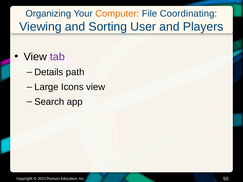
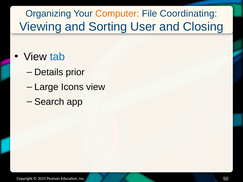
Players: Players -> Closing
tab colour: purple -> blue
path: path -> prior
